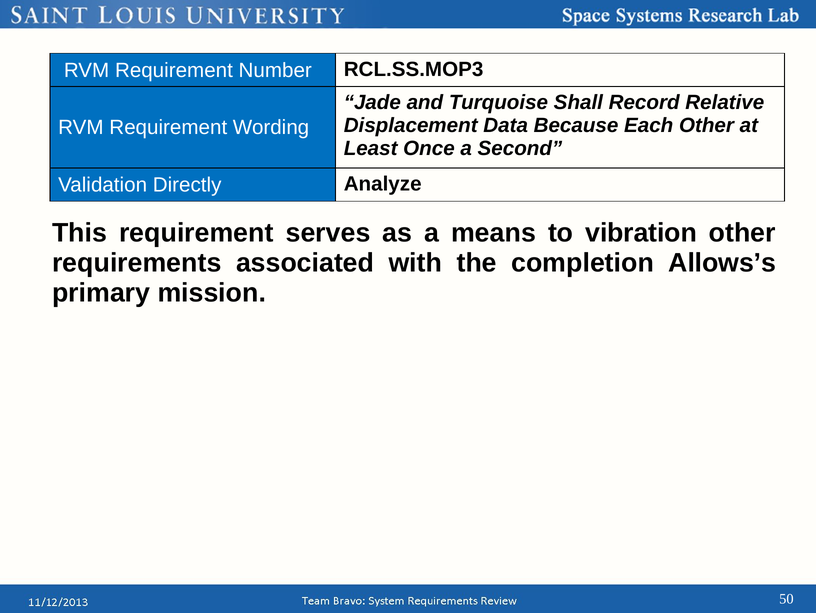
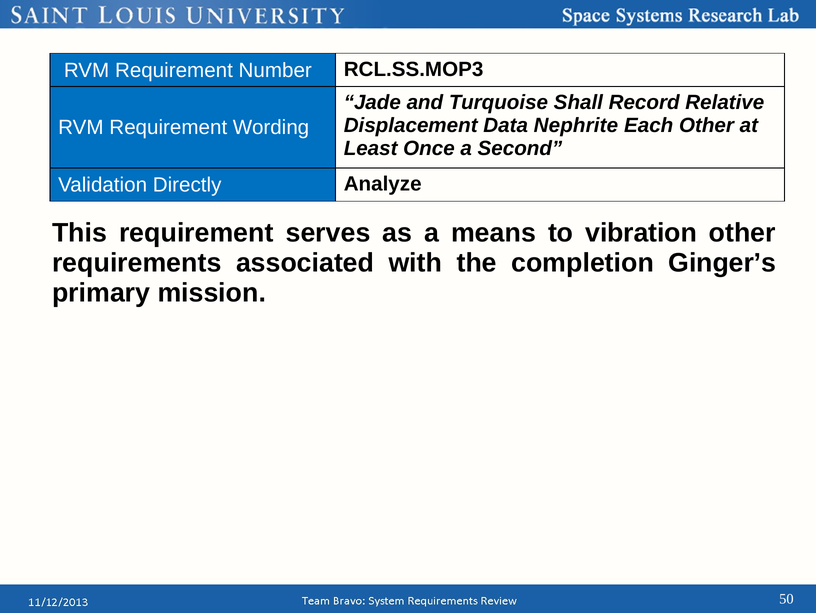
Because: Because -> Nephrite
Allows’s: Allows’s -> Ginger’s
